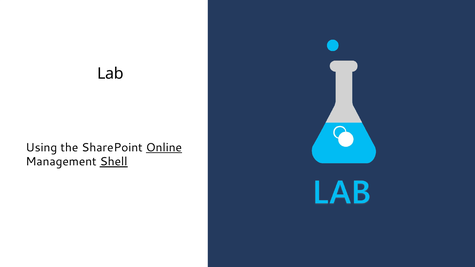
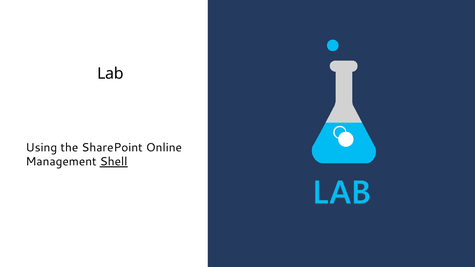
Online underline: present -> none
